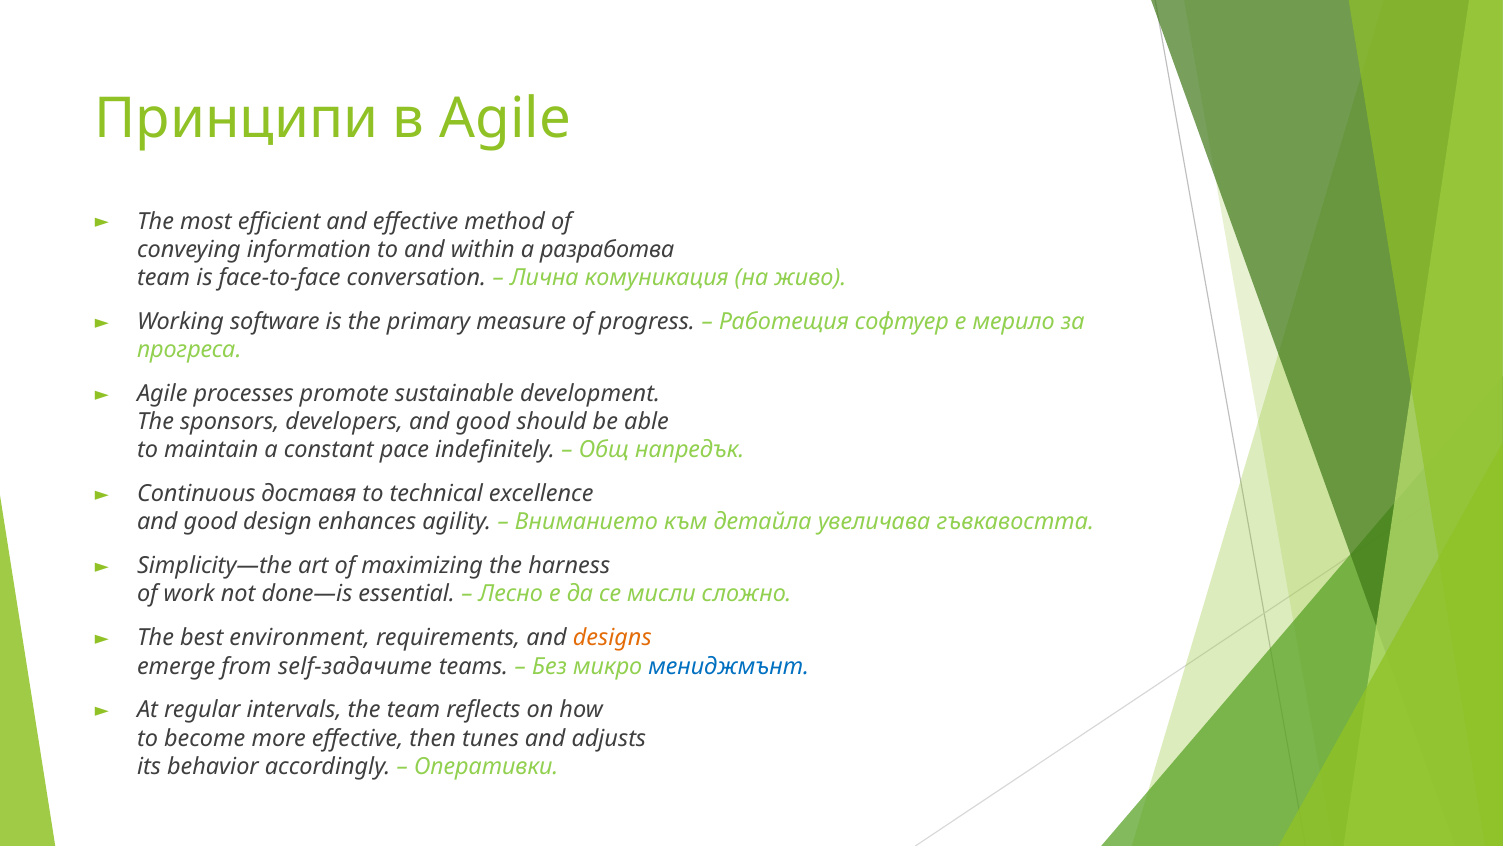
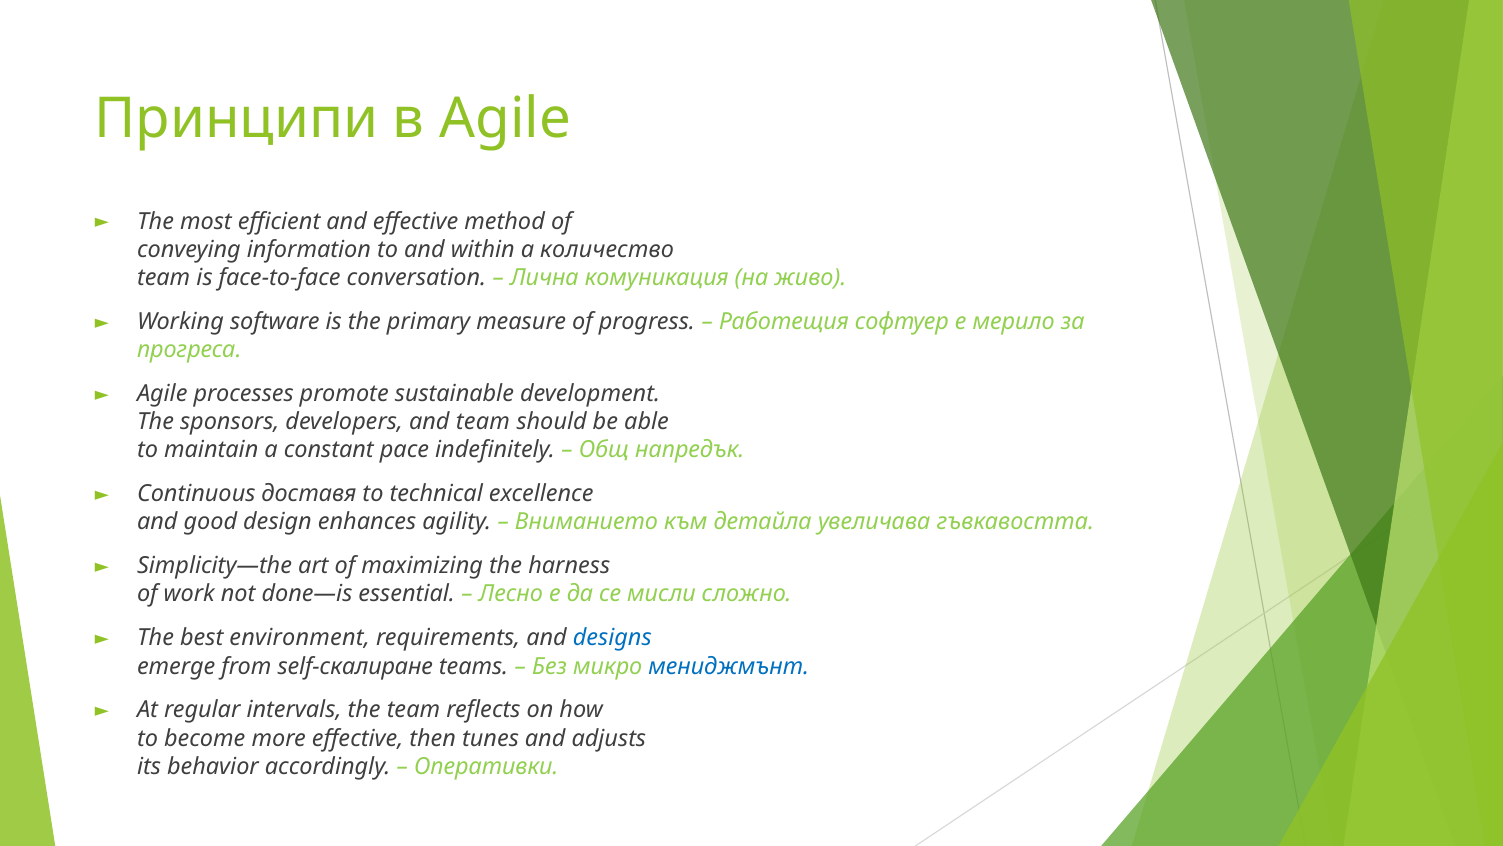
разработва: разработва -> количество
developers and good: good -> team
designs colour: orange -> blue
self-задачите: self-задачите -> self-скалиране
